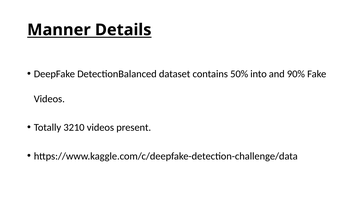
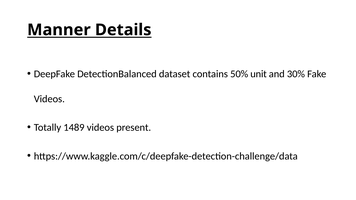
into: into -> unit
90%: 90% -> 30%
3210: 3210 -> 1489
